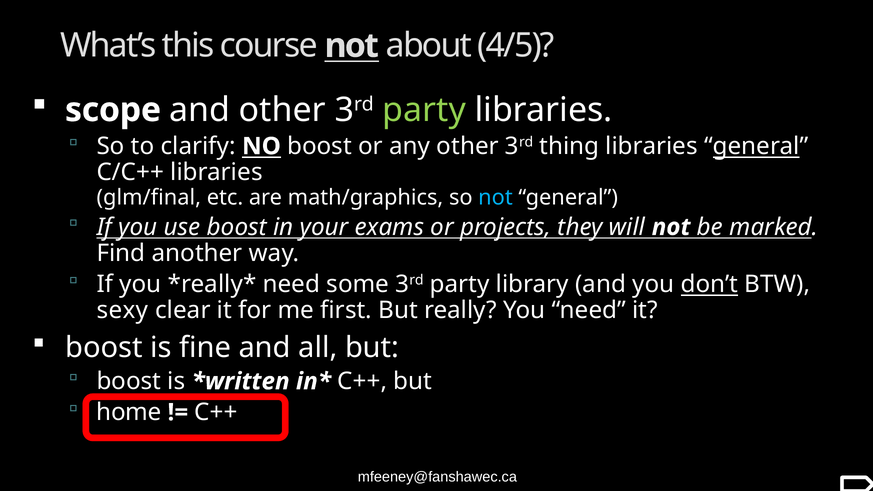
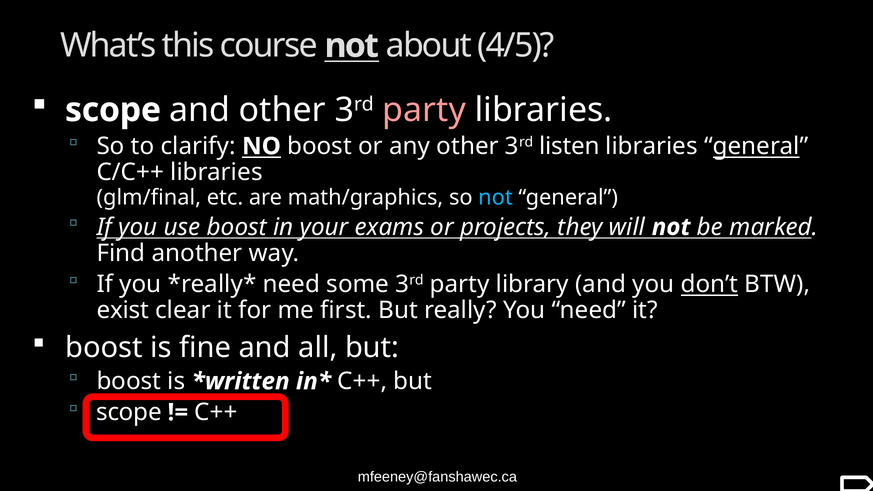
party at (424, 110) colour: light green -> pink
thing: thing -> listen
sexy: sexy -> exist
home at (129, 412): home -> scope
